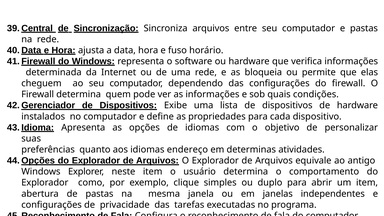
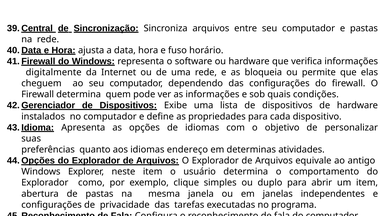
determinada: determinada -> digitalmente
